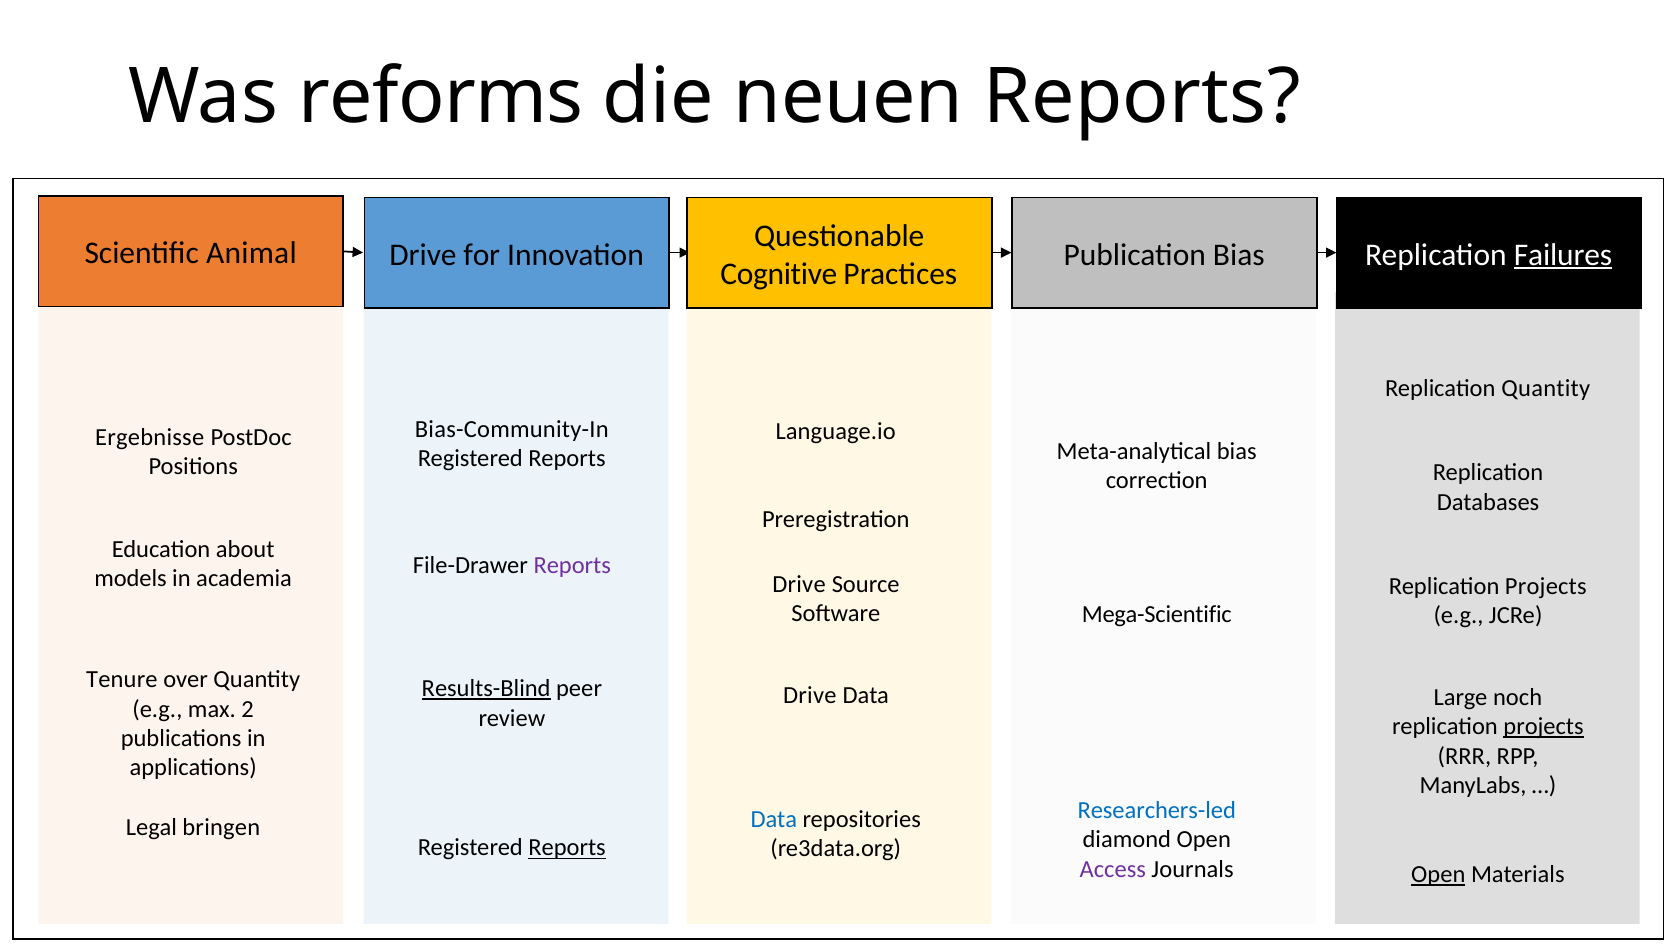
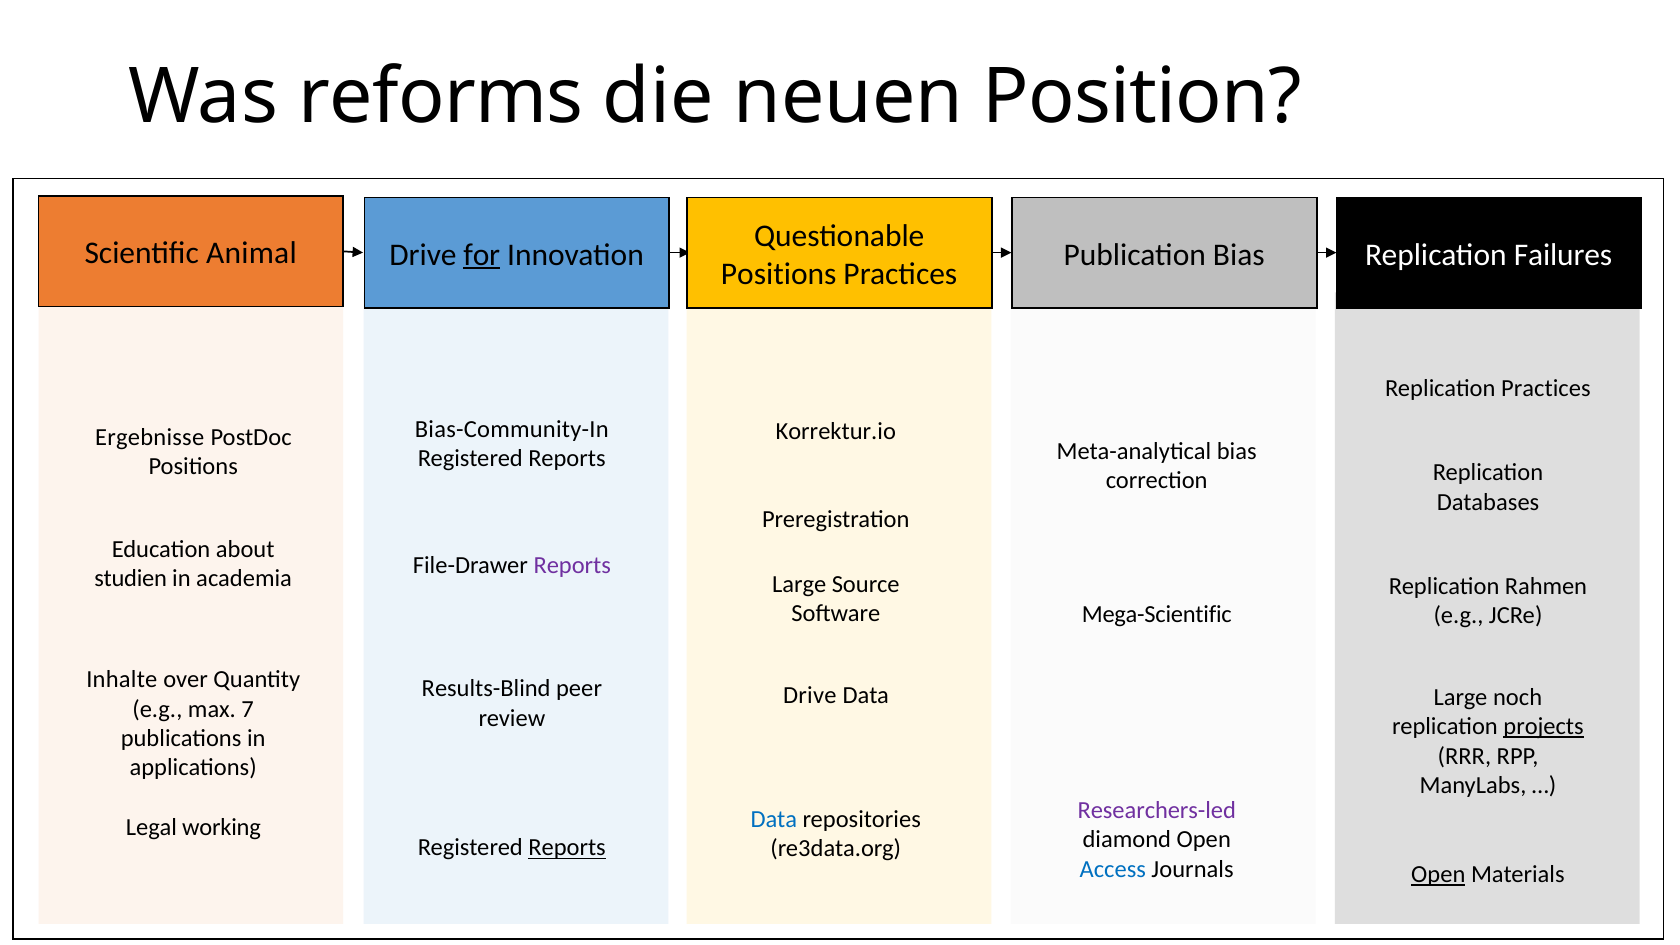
neuen Reports: Reports -> Position
for underline: none -> present
Failures underline: present -> none
Cognitive at (779, 274): Cognitive -> Positions
Replication Quantity: Quantity -> Practices
Language.io: Language.io -> Korrektur.io
models: models -> studien
Drive at (799, 584): Drive -> Large
Projects at (1546, 586): Projects -> Rahmen
Tenure: Tenure -> Inhalte
Results-Blind underline: present -> none
2: 2 -> 7
Researchers-led colour: blue -> purple
bringen: bringen -> working
Access colour: purple -> blue
